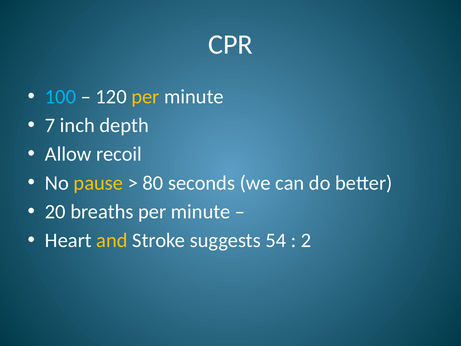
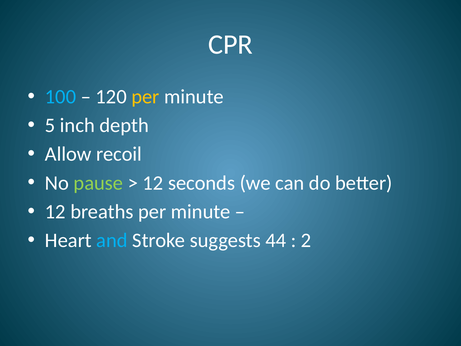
7: 7 -> 5
pause colour: yellow -> light green
80 at (153, 183): 80 -> 12
20 at (55, 211): 20 -> 12
and colour: yellow -> light blue
54: 54 -> 44
